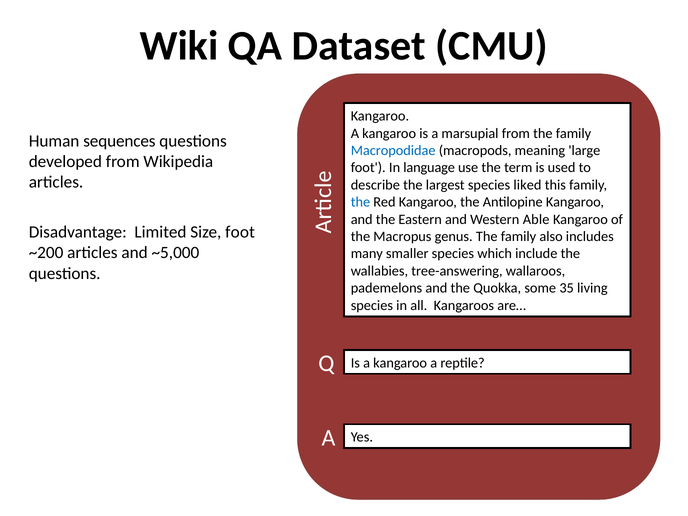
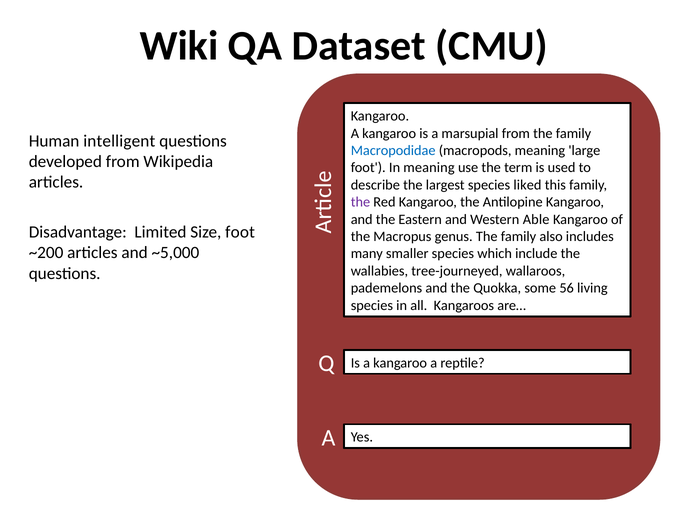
sequences: sequences -> intelligent
In language: language -> meaning
the at (360, 202) colour: blue -> purple
tree-answering: tree-answering -> tree-journeyed
35: 35 -> 56
